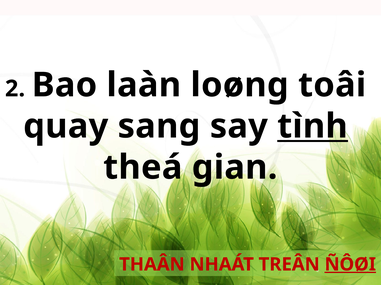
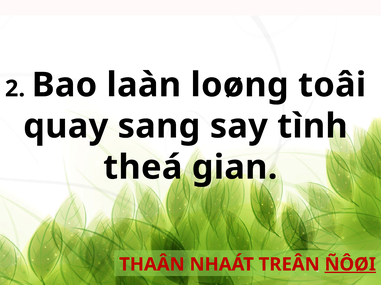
tình underline: present -> none
